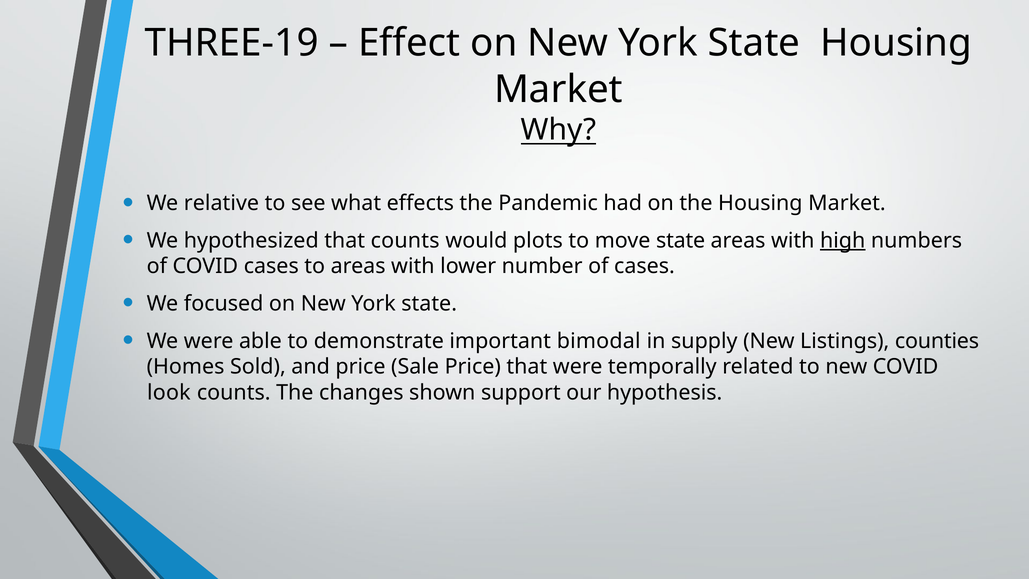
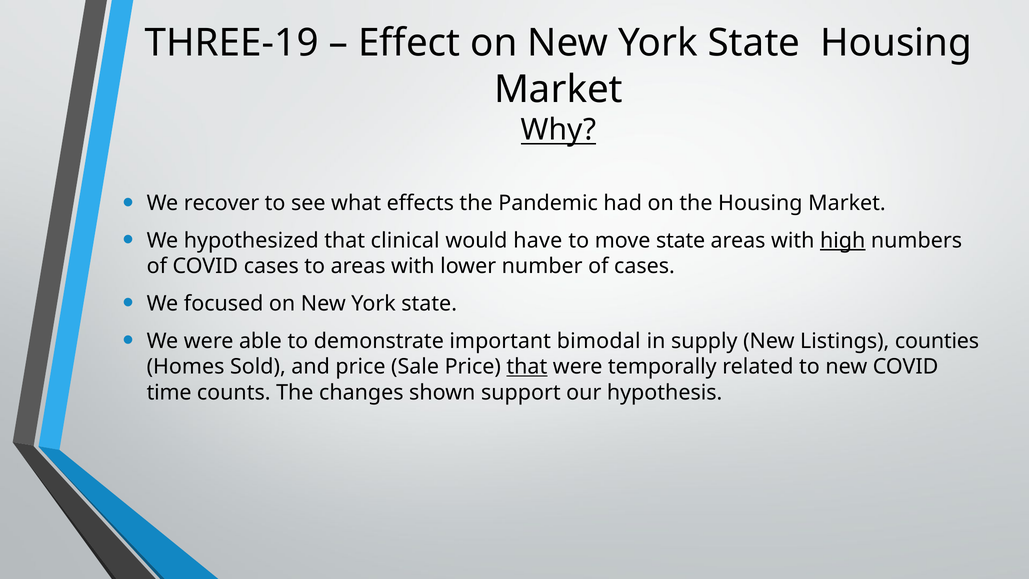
relative: relative -> recover
that counts: counts -> clinical
plots: plots -> have
that at (527, 367) underline: none -> present
look: look -> time
